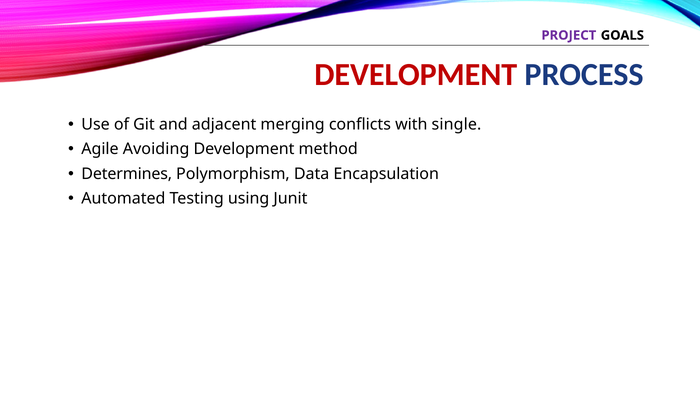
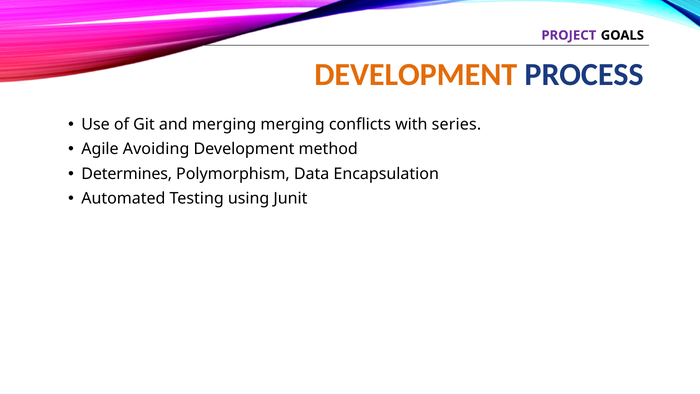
DEVELOPMENT at (416, 74) colour: red -> orange
and adjacent: adjacent -> merging
single: single -> series
